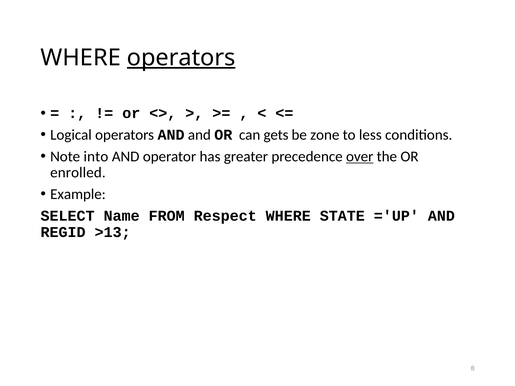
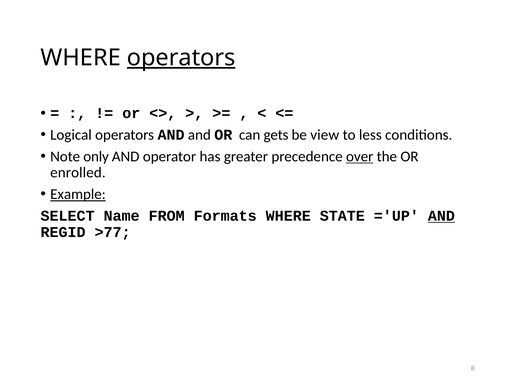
zone: zone -> view
into: into -> only
Example underline: none -> present
Respect: Respect -> Formats
AND at (441, 216) underline: none -> present
>13: >13 -> >77
